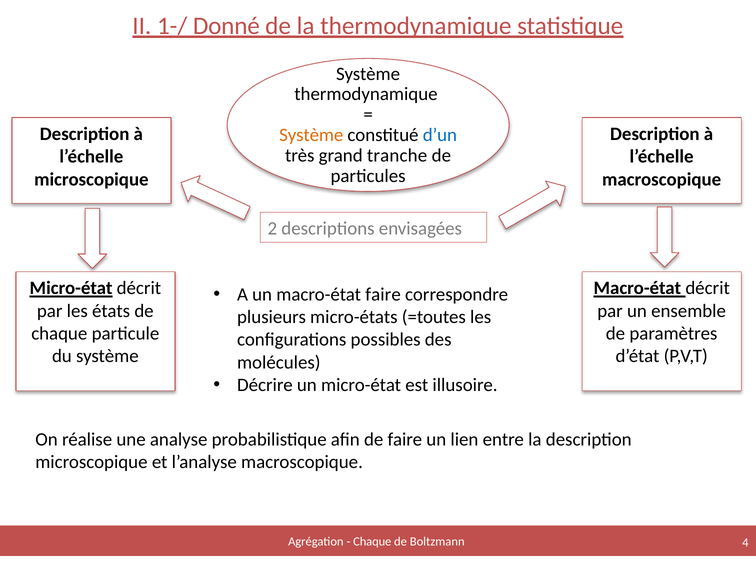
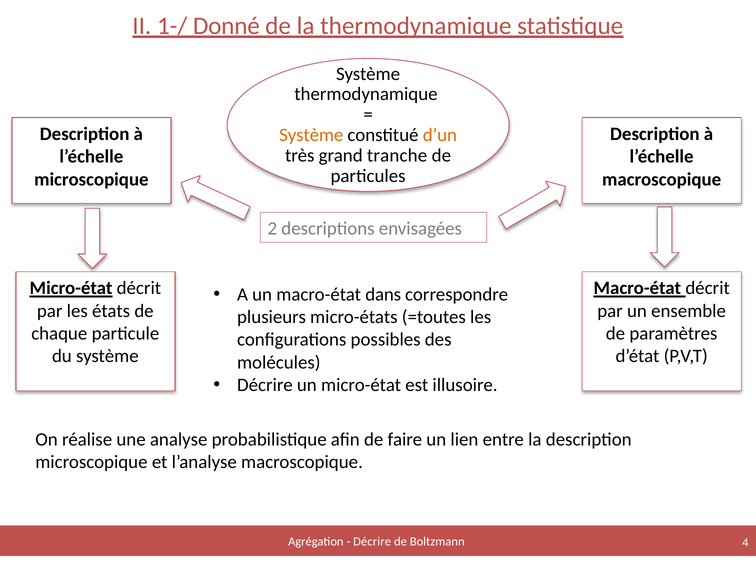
d’un colour: blue -> orange
macro-état faire: faire -> dans
Chaque at (372, 541): Chaque -> Décrire
